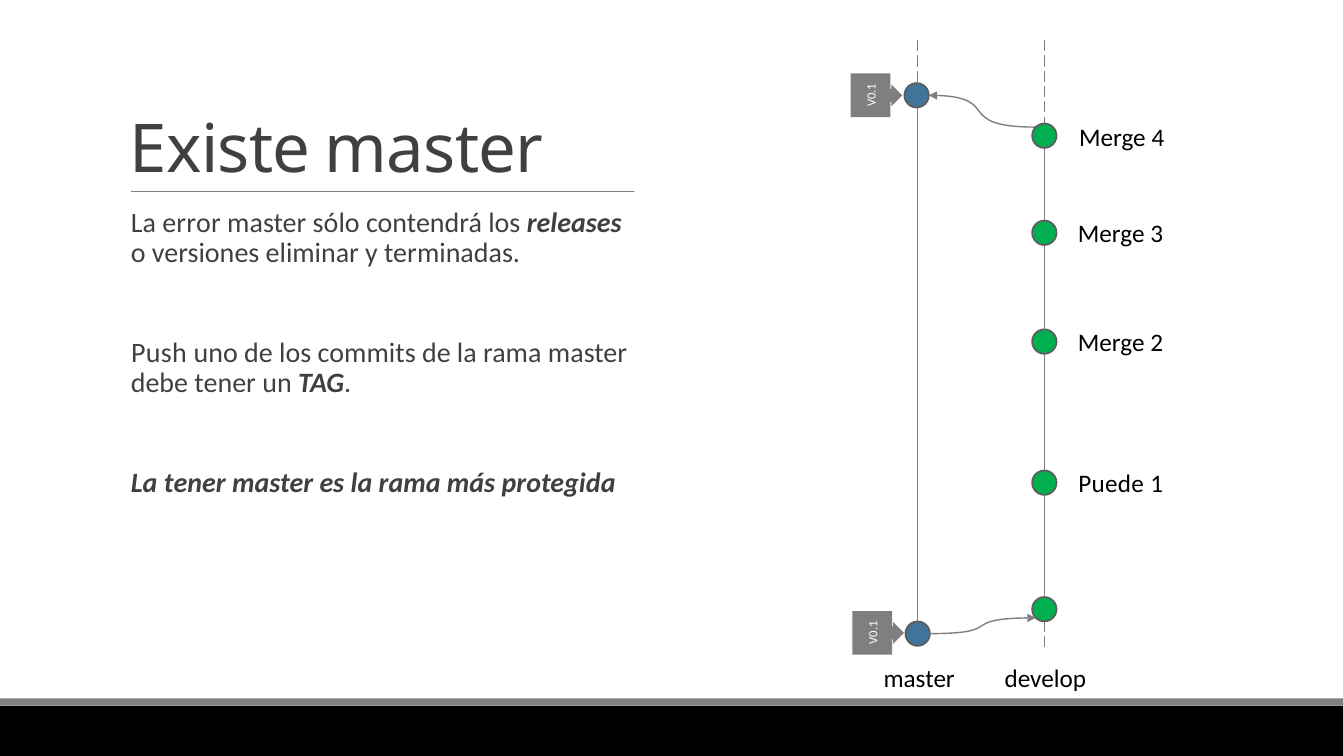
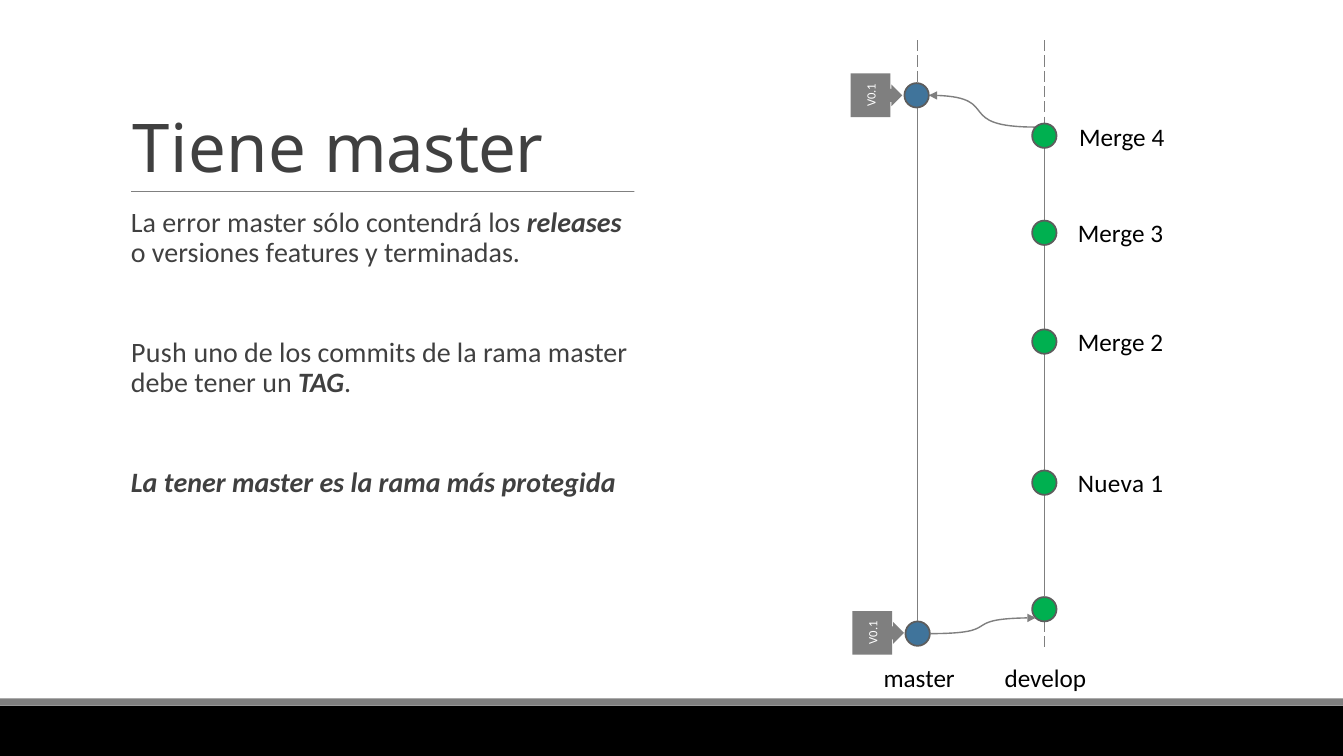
Existe: Existe -> Tiene
eliminar: eliminar -> features
Puede: Puede -> Nueva
